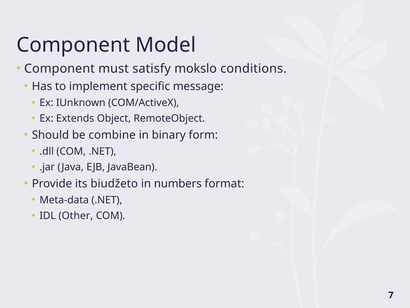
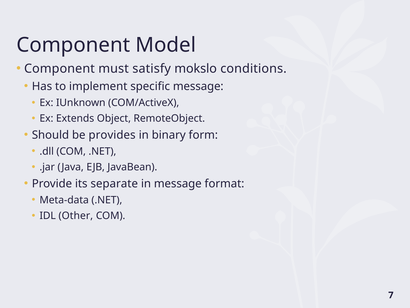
combine: combine -> provides
biudžeto: biudžeto -> separate
in numbers: numbers -> message
